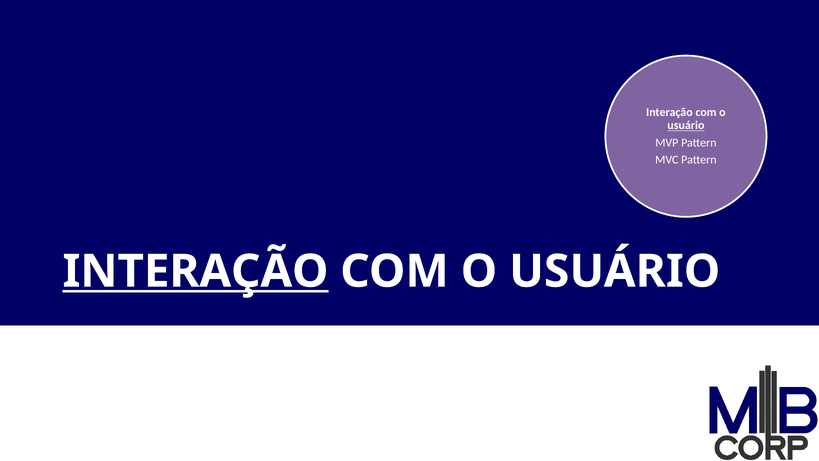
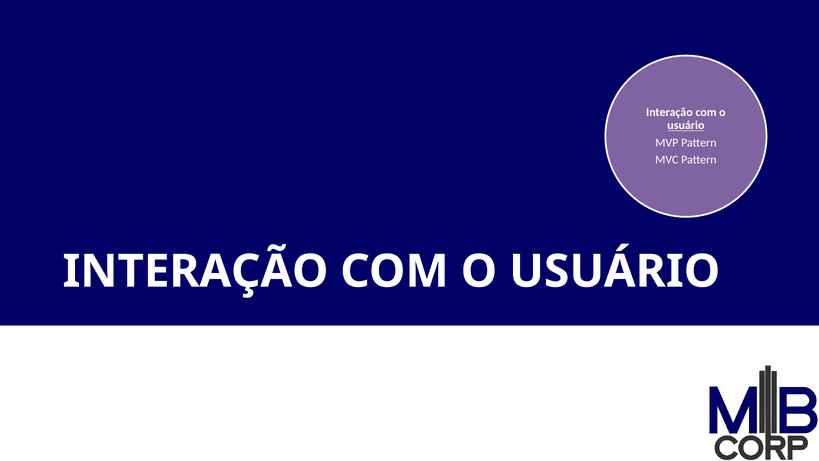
INTERAÇÃO at (195, 271) underline: present -> none
